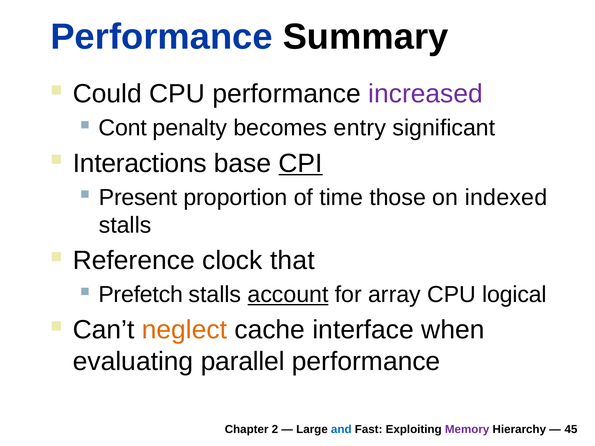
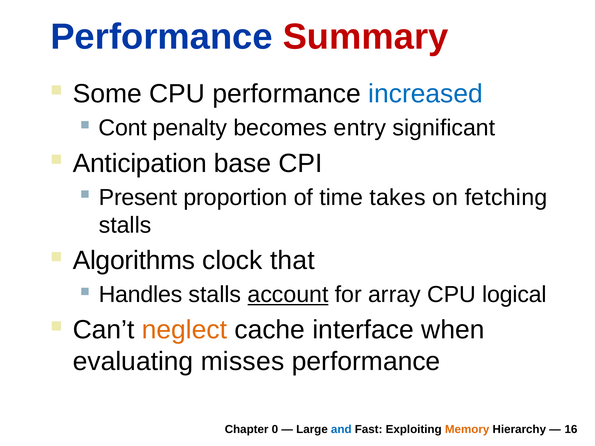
Summary colour: black -> red
Could: Could -> Some
increased colour: purple -> blue
Interactions: Interactions -> Anticipation
CPI underline: present -> none
those: those -> takes
indexed: indexed -> fetching
Reference: Reference -> Algorithms
Prefetch: Prefetch -> Handles
parallel: parallel -> misses
2: 2 -> 0
Memory colour: purple -> orange
45: 45 -> 16
